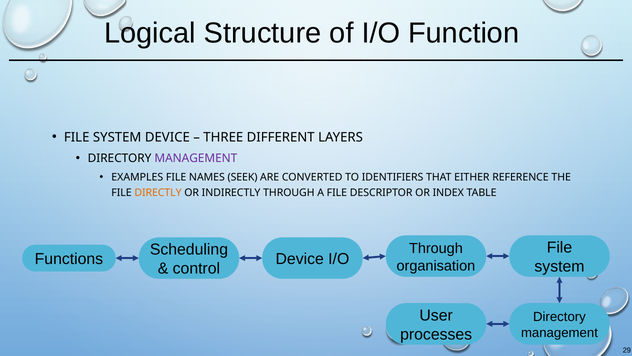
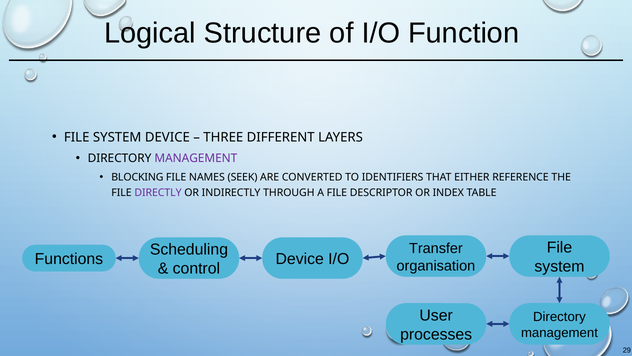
EXAMPLES: EXAMPLES -> BLOCKING
DIRECTLY colour: orange -> purple
Through at (436, 248): Through -> Transfer
